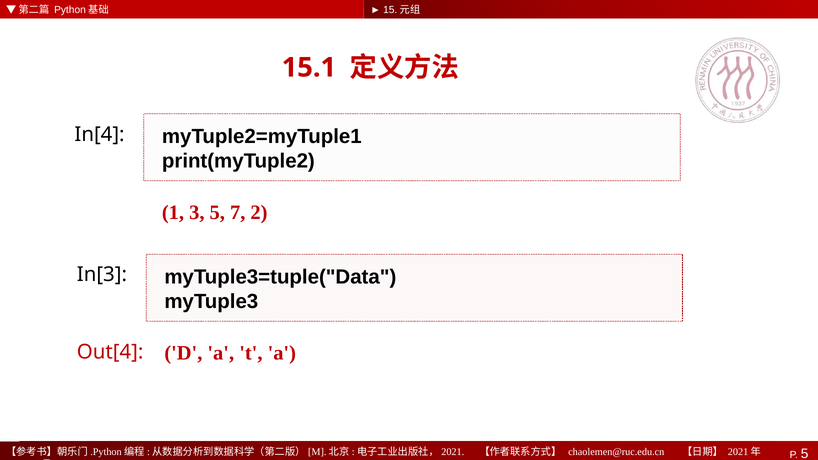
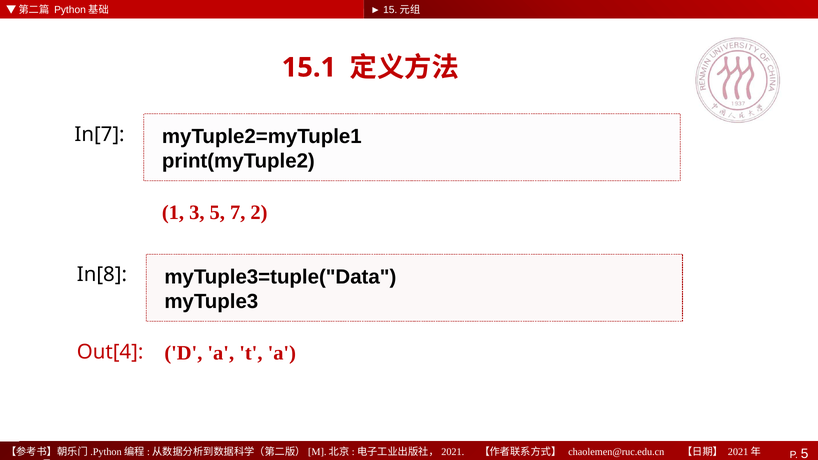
In[4: In[4 -> In[7
In[3: In[3 -> In[8
